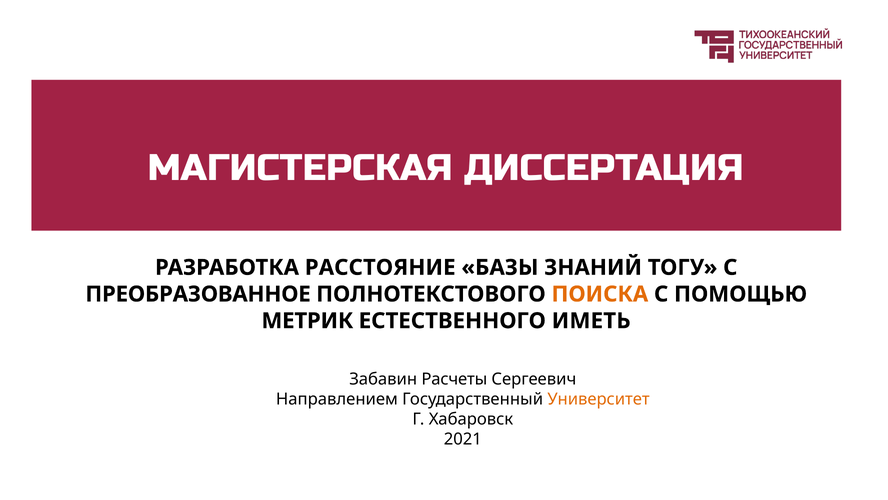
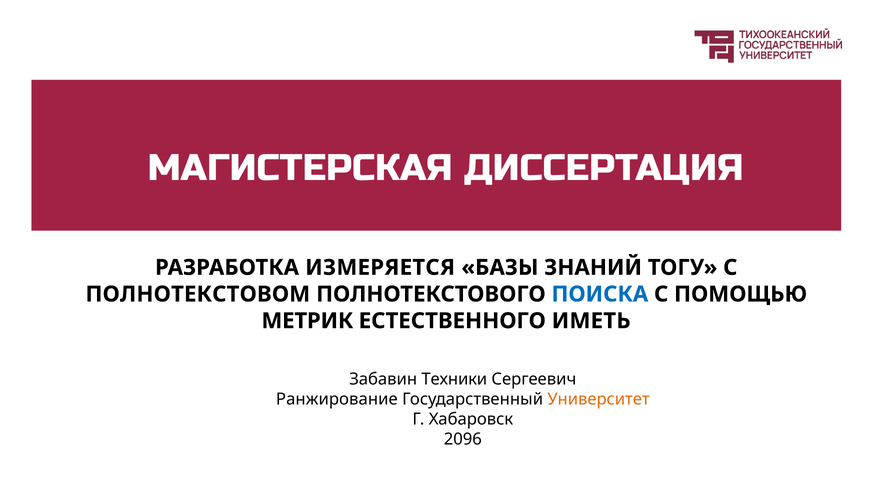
РАССТОЯНИЕ: РАССТОЯНИЕ -> ИЗМЕРЯЕТСЯ
ПРЕОБРАЗОВАННОЕ: ПРЕОБРАЗОВАННОЕ -> ПОЛНОТЕКСТОВОМ
ПОИСКА colour: orange -> blue
Расчеты: Расчеты -> Техники
Направлением: Направлением -> Ранжирование
2021: 2021 -> 2096
